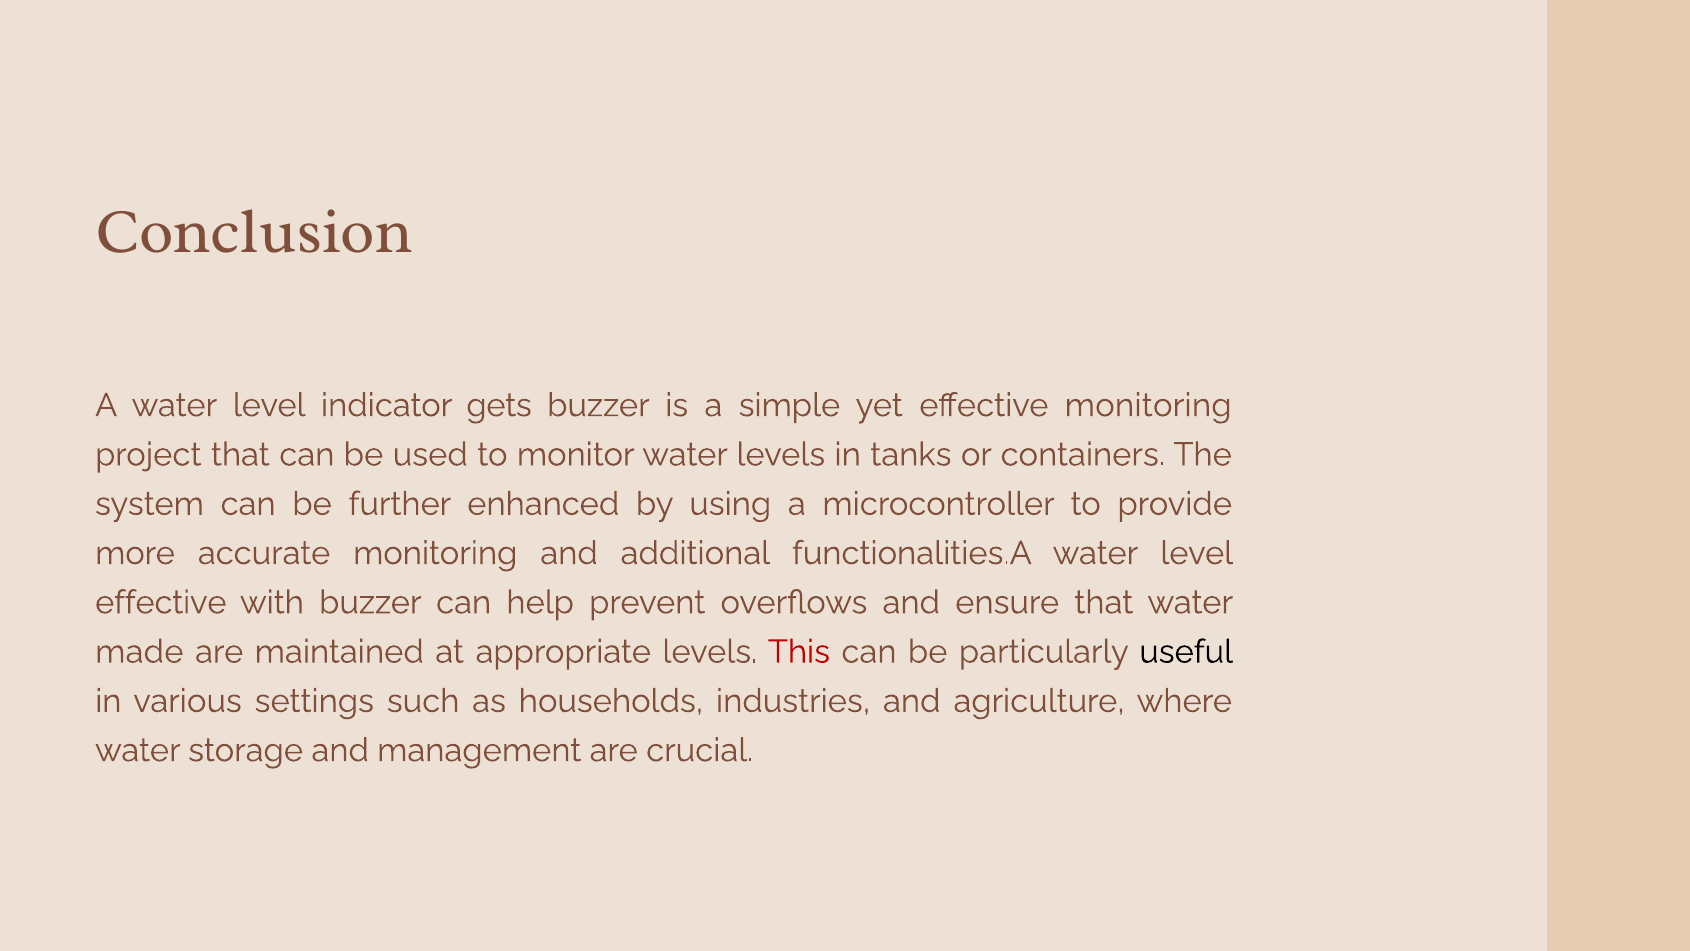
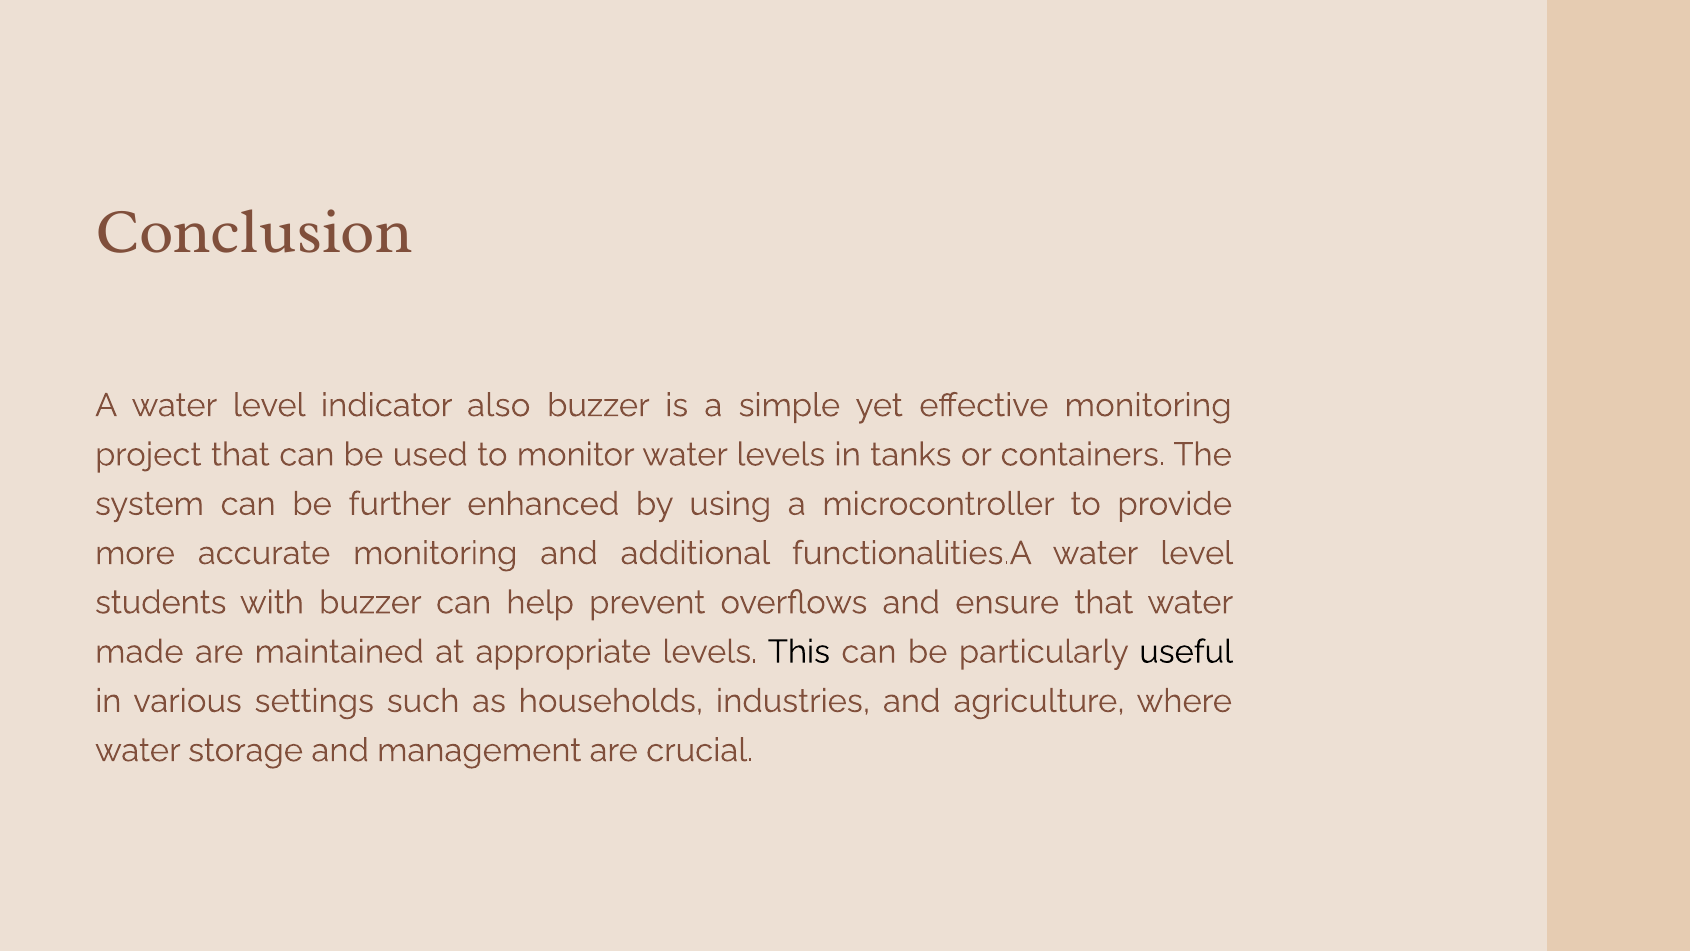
gets: gets -> also
effective at (161, 602): effective -> students
This colour: red -> black
